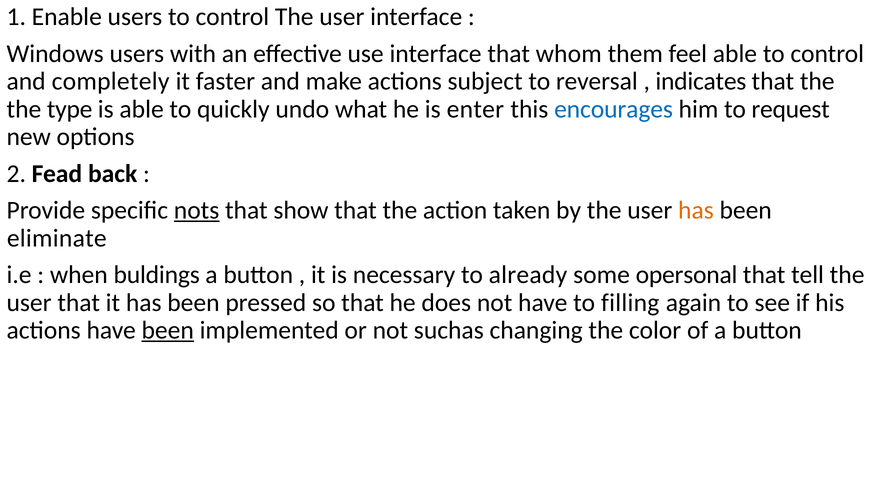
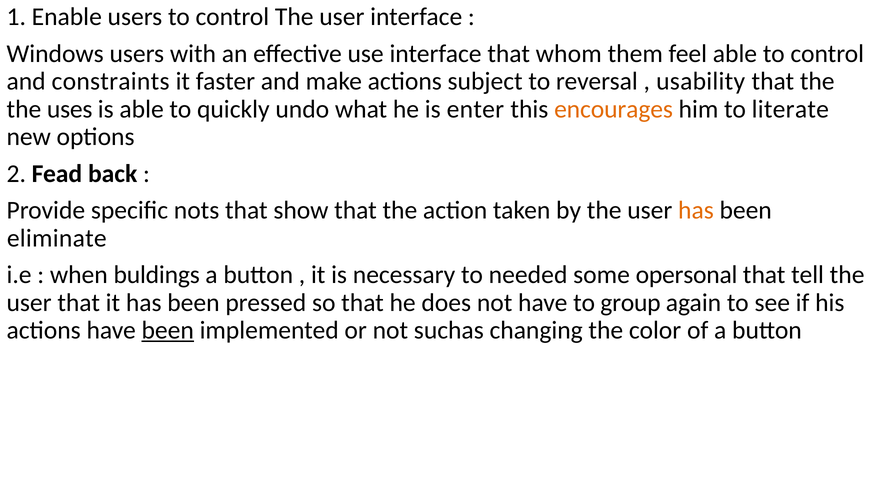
completely: completely -> constraints
indicates: indicates -> usability
type: type -> uses
encourages colour: blue -> orange
request: request -> literate
nots underline: present -> none
already: already -> needed
filling: filling -> group
